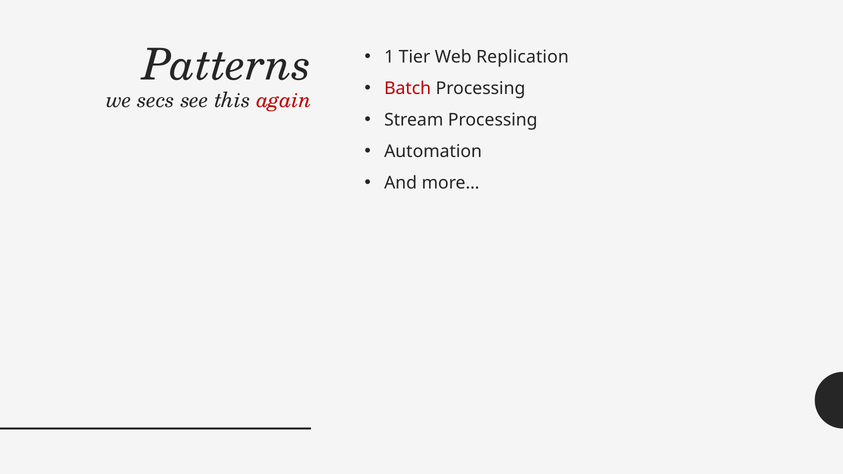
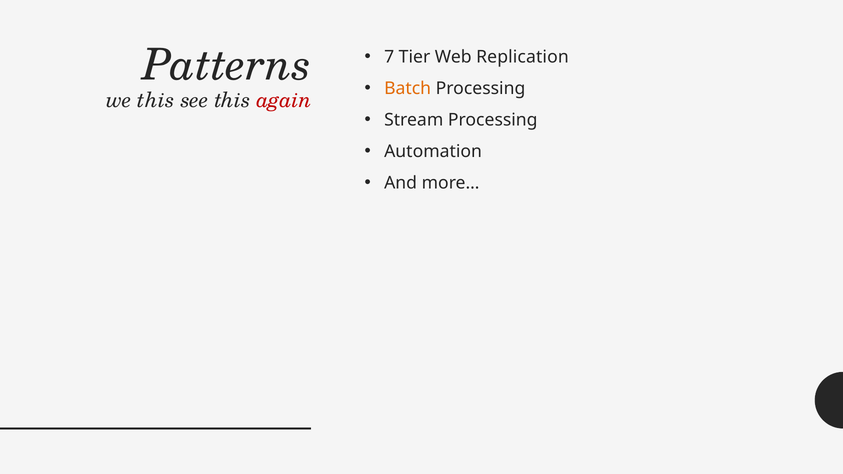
1: 1 -> 7
Batch colour: red -> orange
we secs: secs -> this
